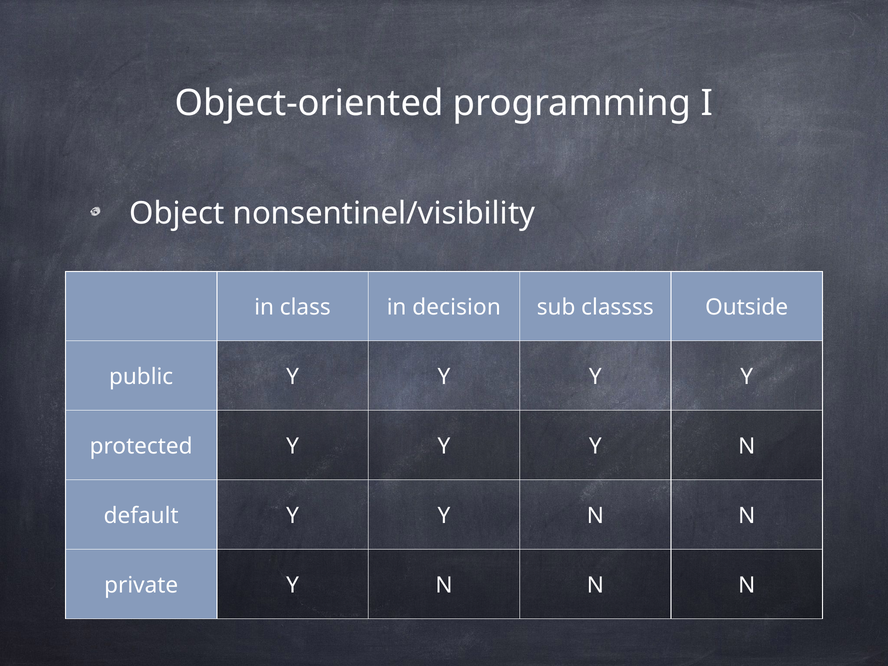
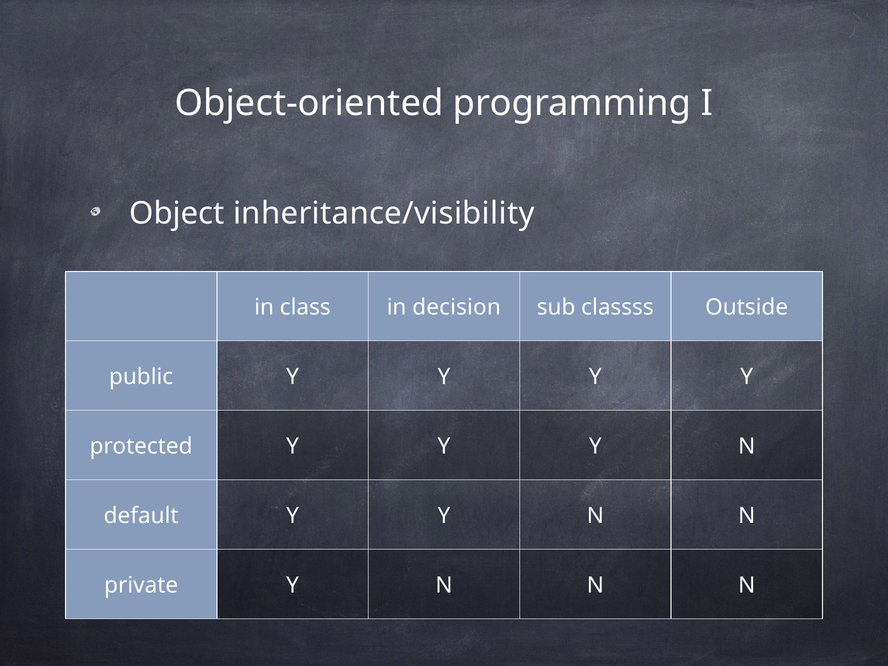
nonsentinel/visibility: nonsentinel/visibility -> inheritance/visibility
